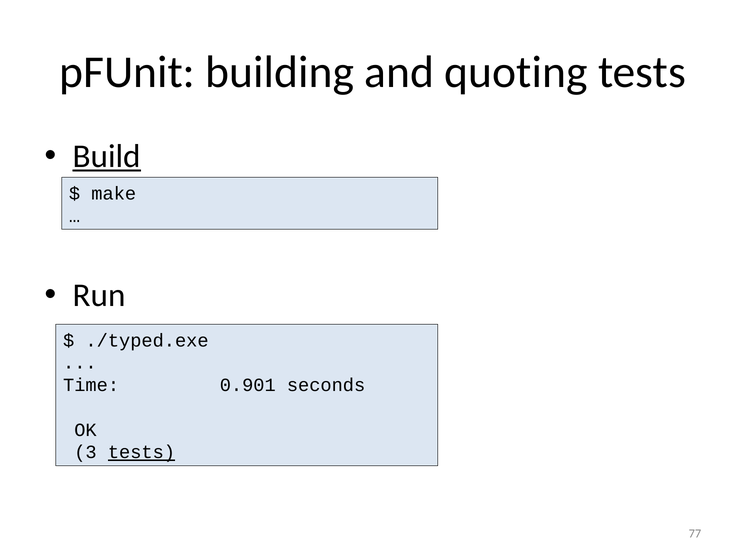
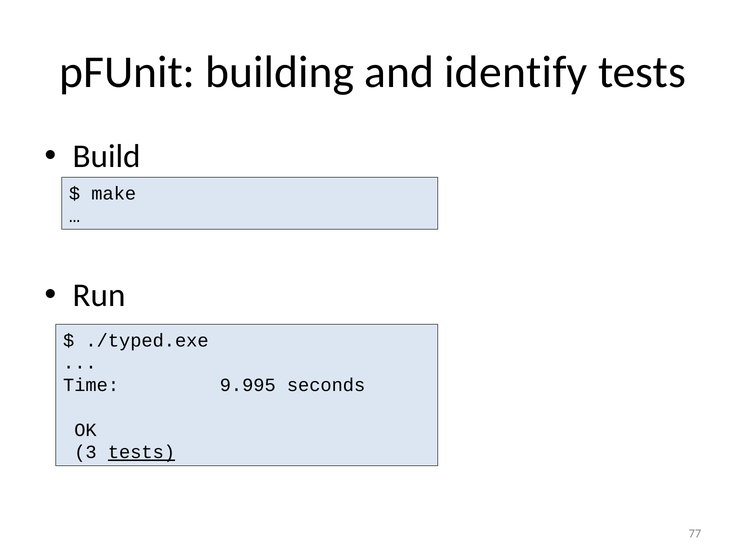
quoting: quoting -> identify
Build underline: present -> none
0.901: 0.901 -> 9.995
